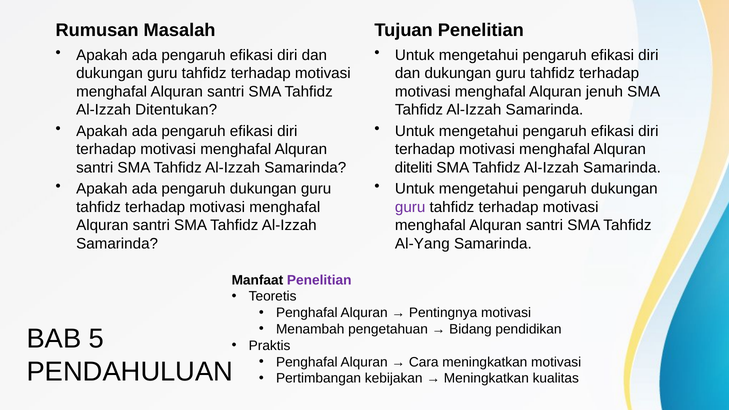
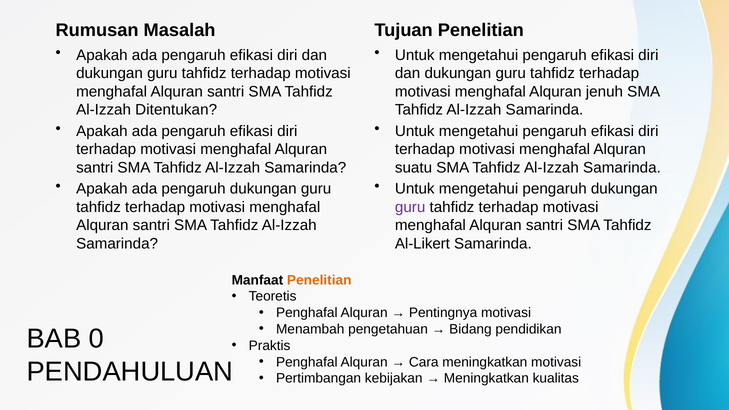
diteliti: diteliti -> suatu
Al-Yang: Al-Yang -> Al-Likert
Penelitian at (319, 280) colour: purple -> orange
5: 5 -> 0
